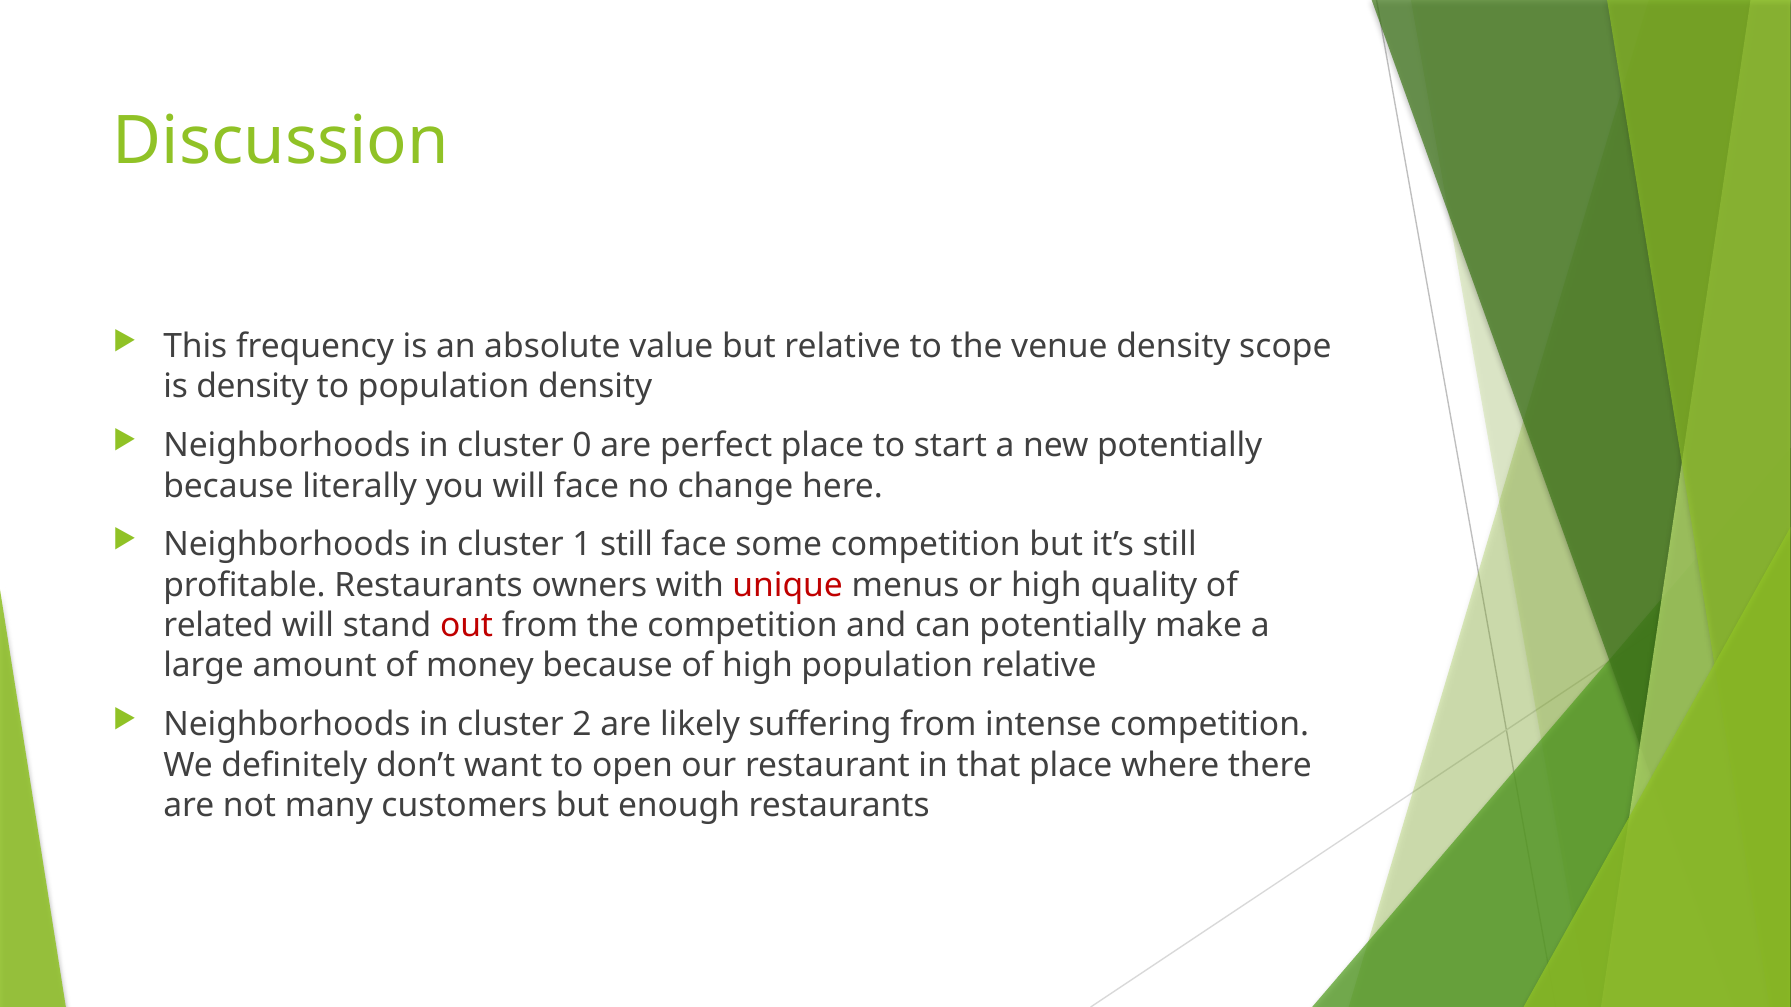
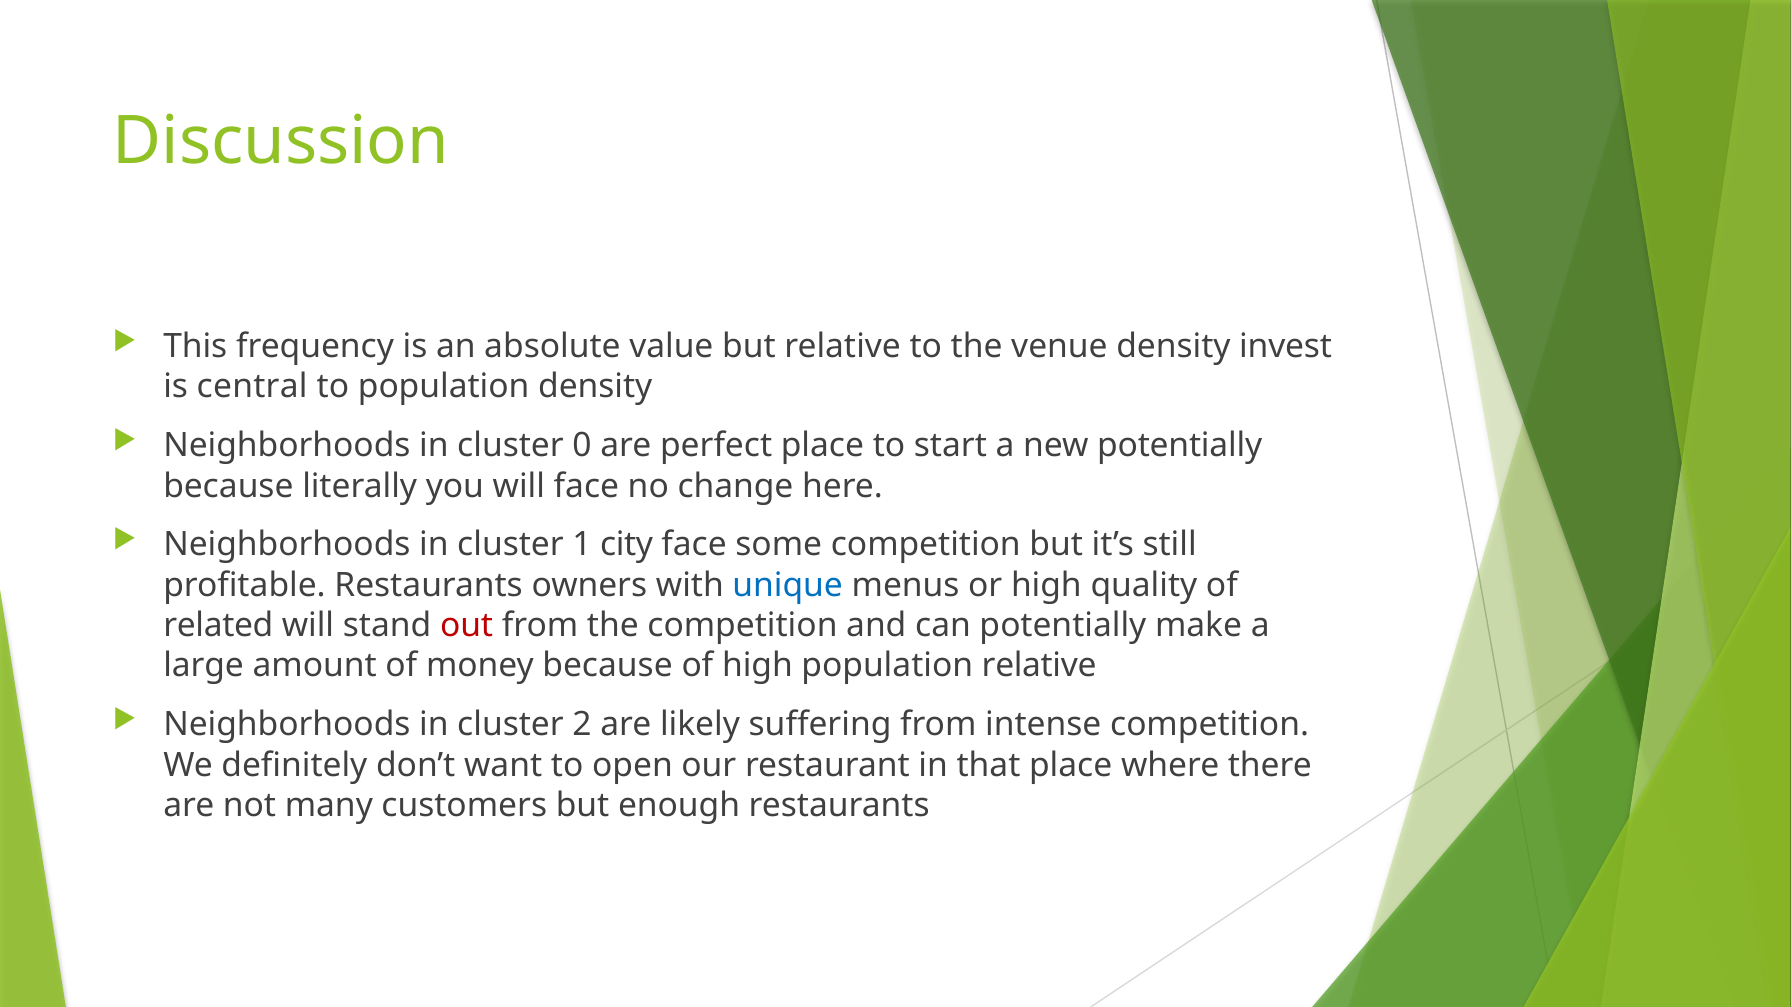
scope: scope -> invest
is density: density -> central
1 still: still -> city
unique colour: red -> blue
